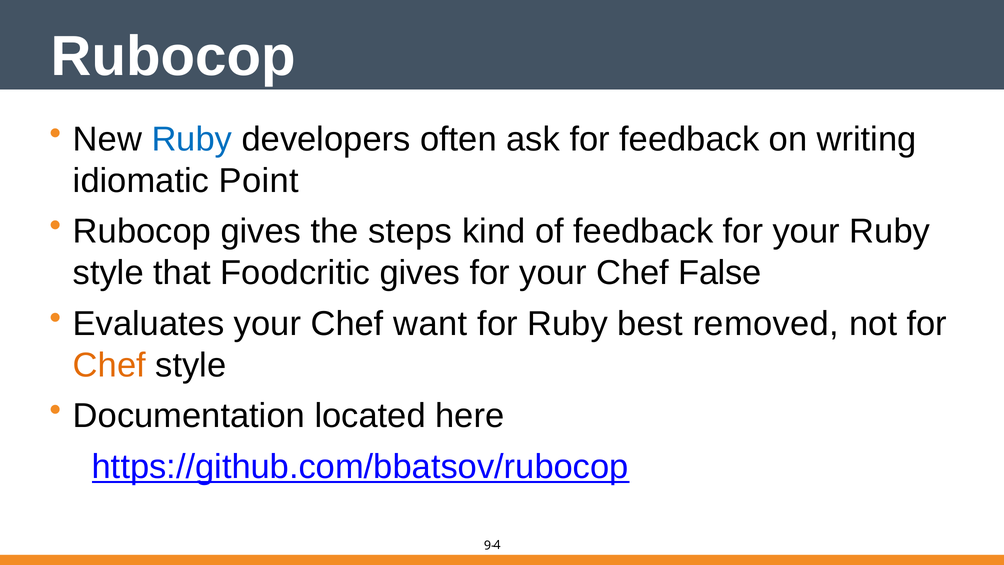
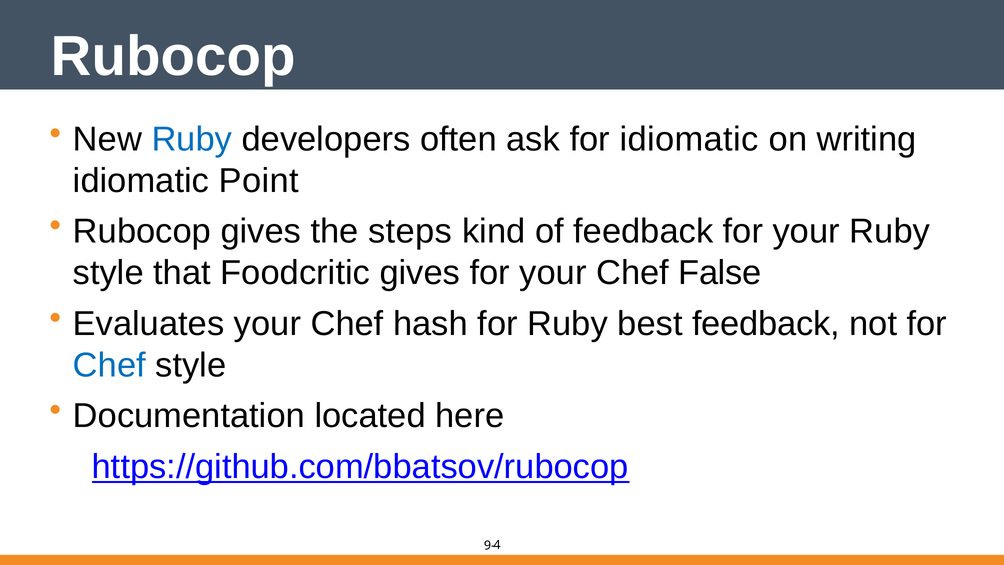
for feedback: feedback -> idiomatic
want: want -> hash
best removed: removed -> feedback
Chef at (109, 365) colour: orange -> blue
